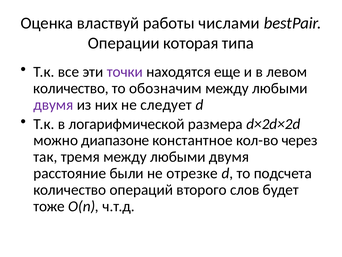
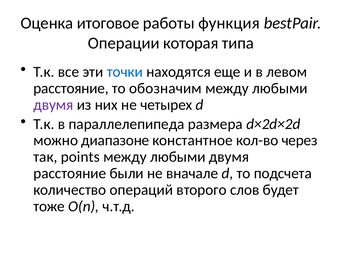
властвуй: властвуй -> итоговое
числами: числами -> функция
точки colour: purple -> blue
количество at (71, 88): количество -> расстояние
следует: следует -> четырех
логарифмической: логарифмической -> параллелепипеда
тремя: тремя -> points
отрезке: отрезке -> вначале
